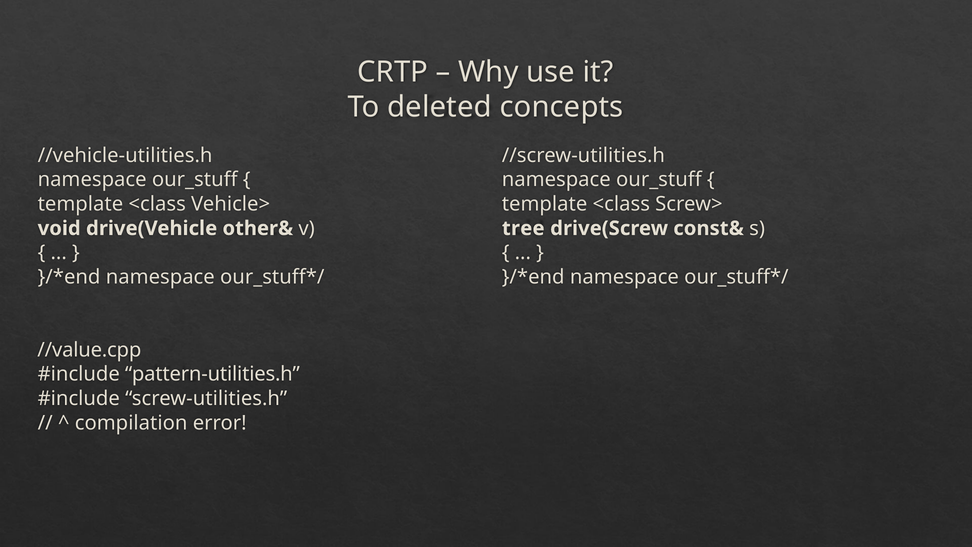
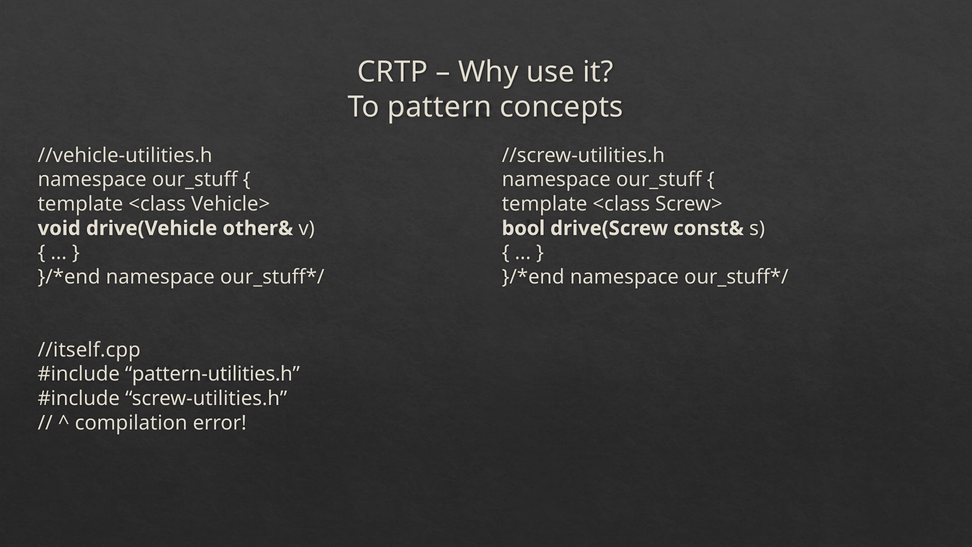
deleted: deleted -> pattern
tree: tree -> bool
//value.cpp: //value.cpp -> //itself.cpp
